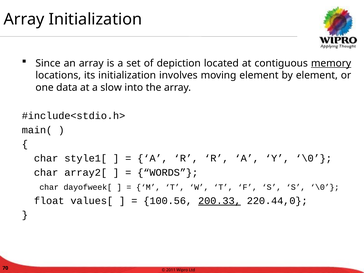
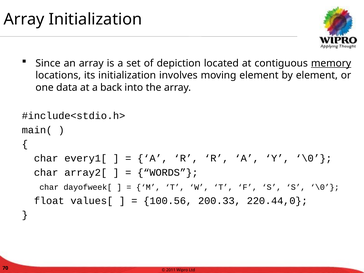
slow: slow -> back
style1[: style1[ -> every1[
200.33 underline: present -> none
